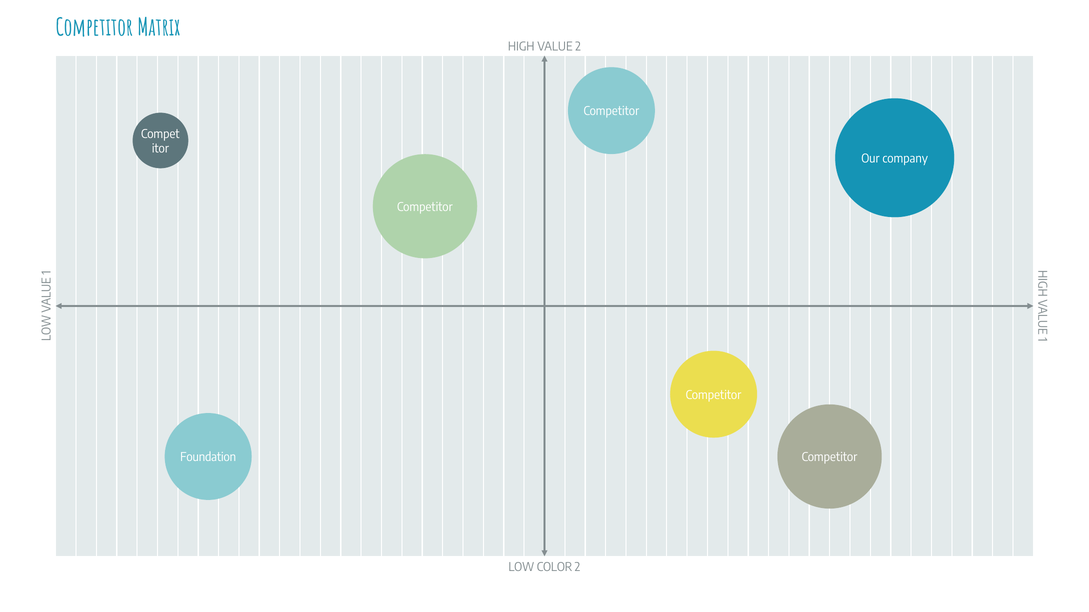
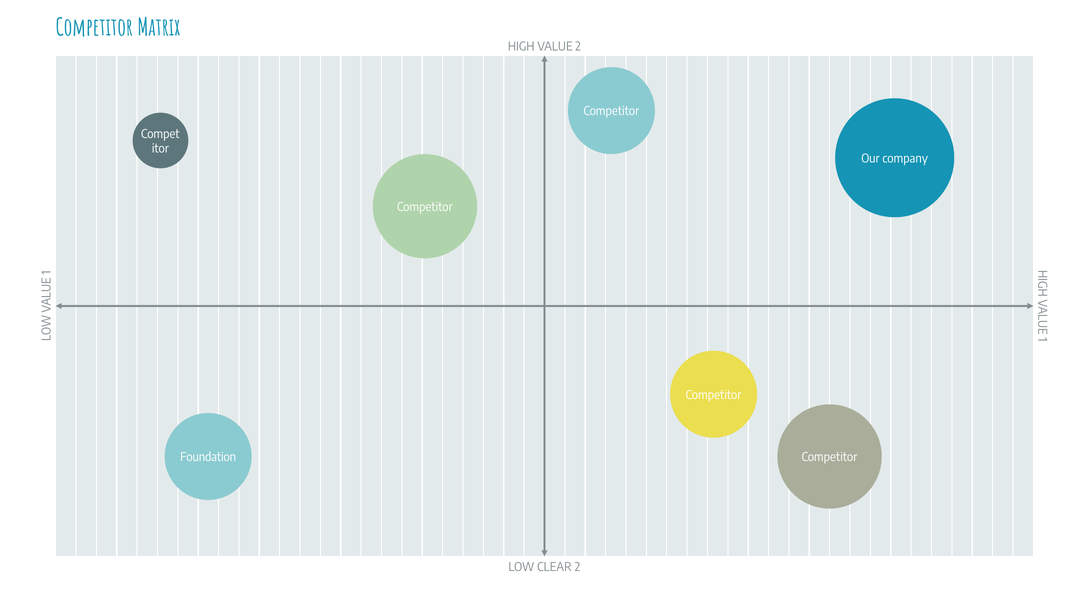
COLOR: COLOR -> CLEAR
